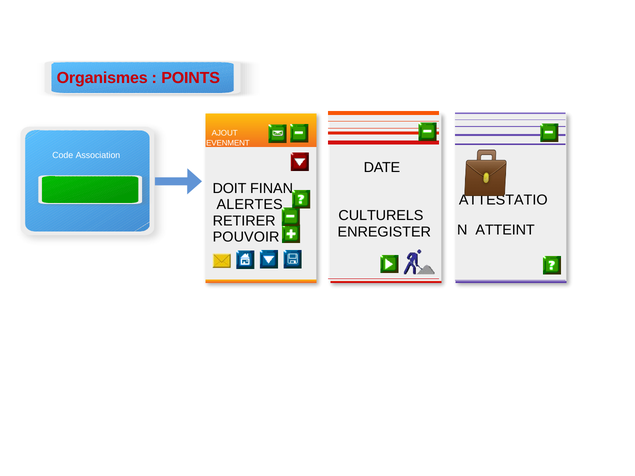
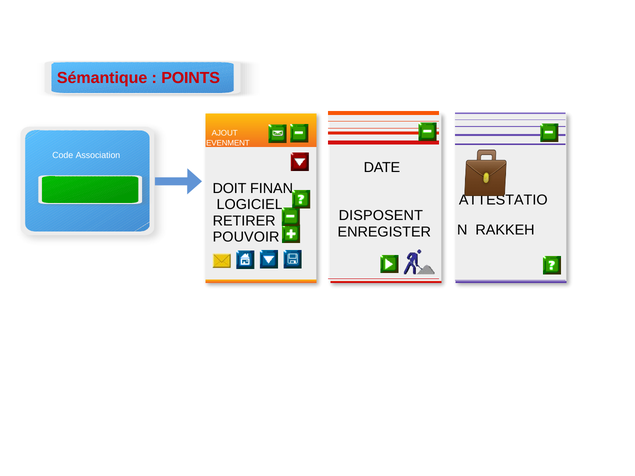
Organismes: Organismes -> Sémantique
ALERTES: ALERTES -> LOGICIEL
CULTURELS: CULTURELS -> DISPOSENT
ATTEINT: ATTEINT -> RAKKEH
